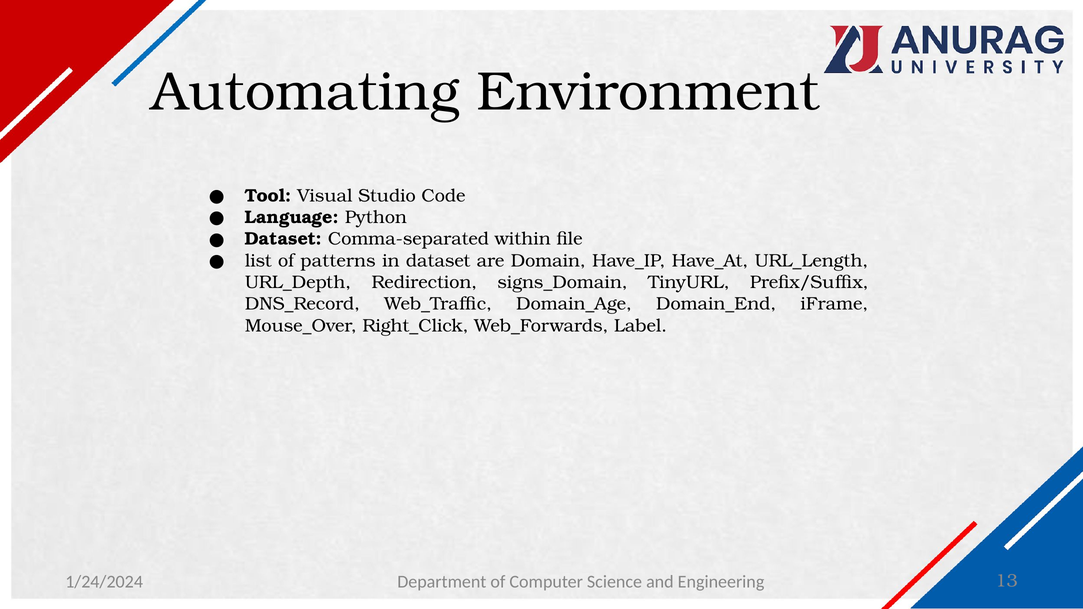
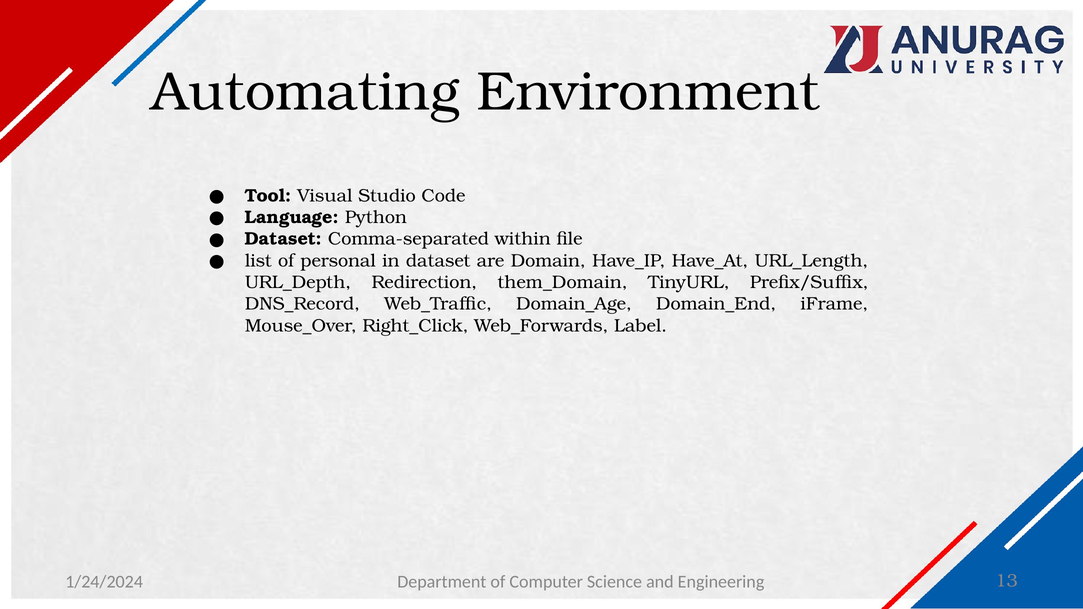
patterns: patterns -> personal
signs_Domain: signs_Domain -> them_Domain
